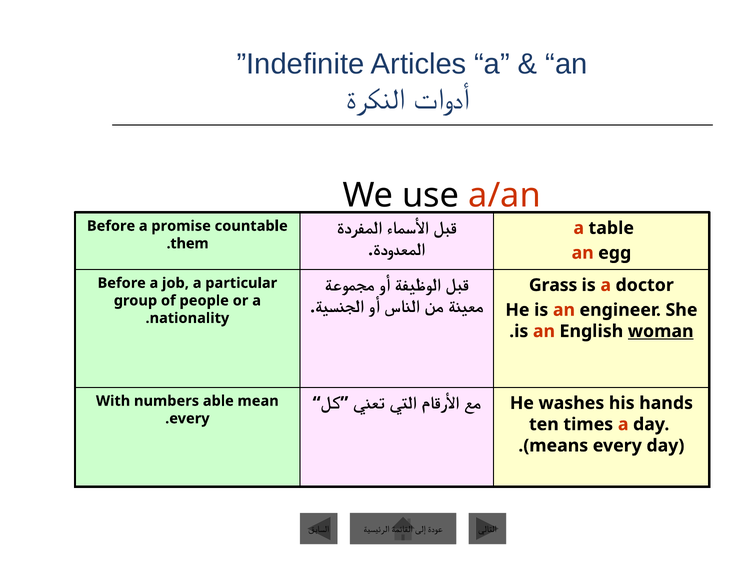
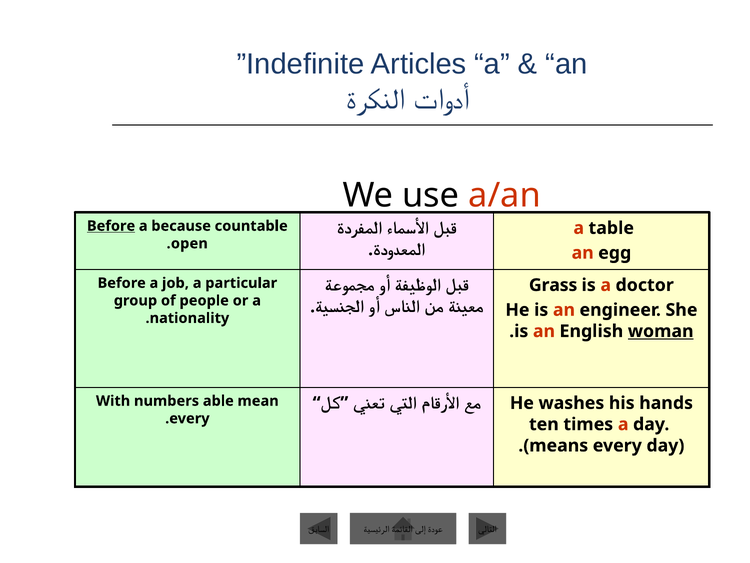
Before at (111, 226) underline: none -> present
promise: promise -> because
them: them -> open
